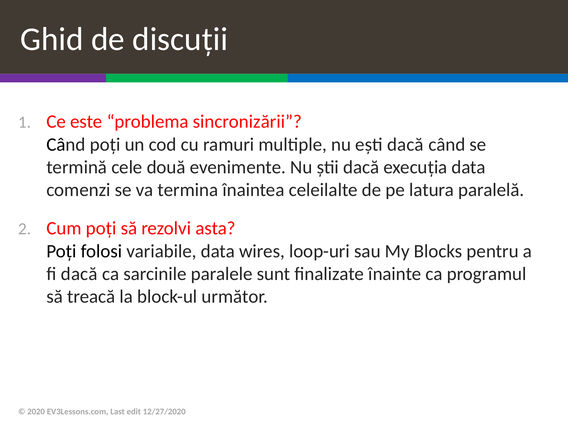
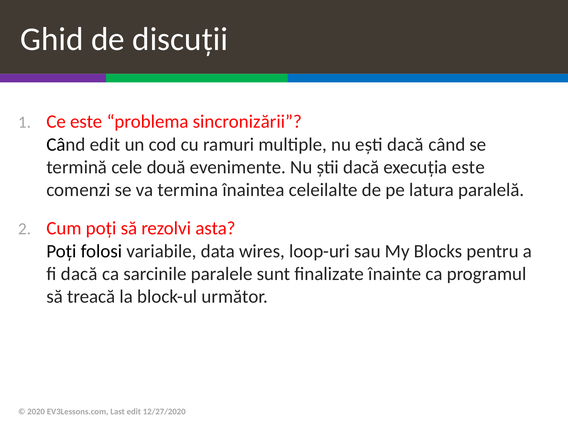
Când poți: poți -> edit
execuția data: data -> este
